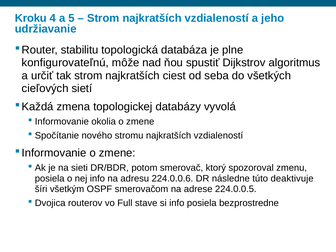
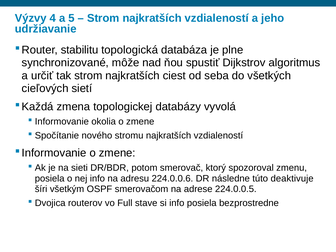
Kroku: Kroku -> Výzvy
konfigurovateľnú: konfigurovateľnú -> synchronizované
